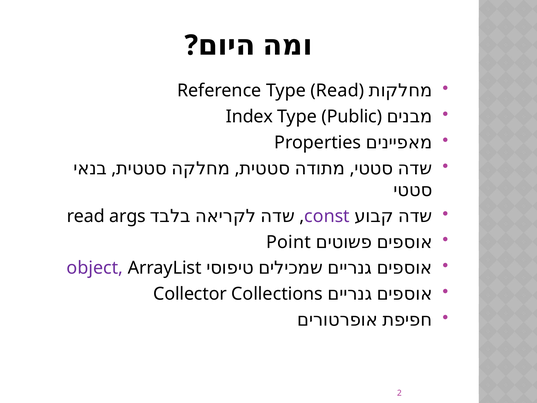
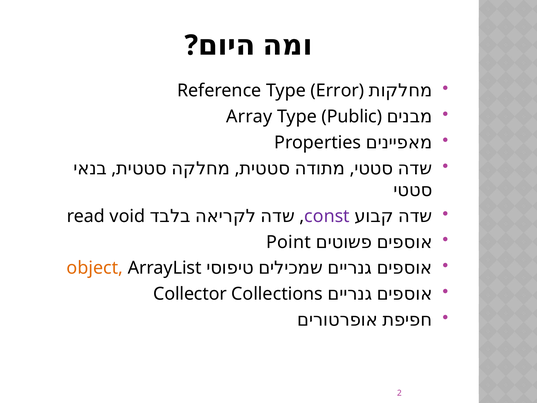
Read at (337, 91): Read -> Error
Index: Index -> Array
args: args -> void
object colour: purple -> orange
